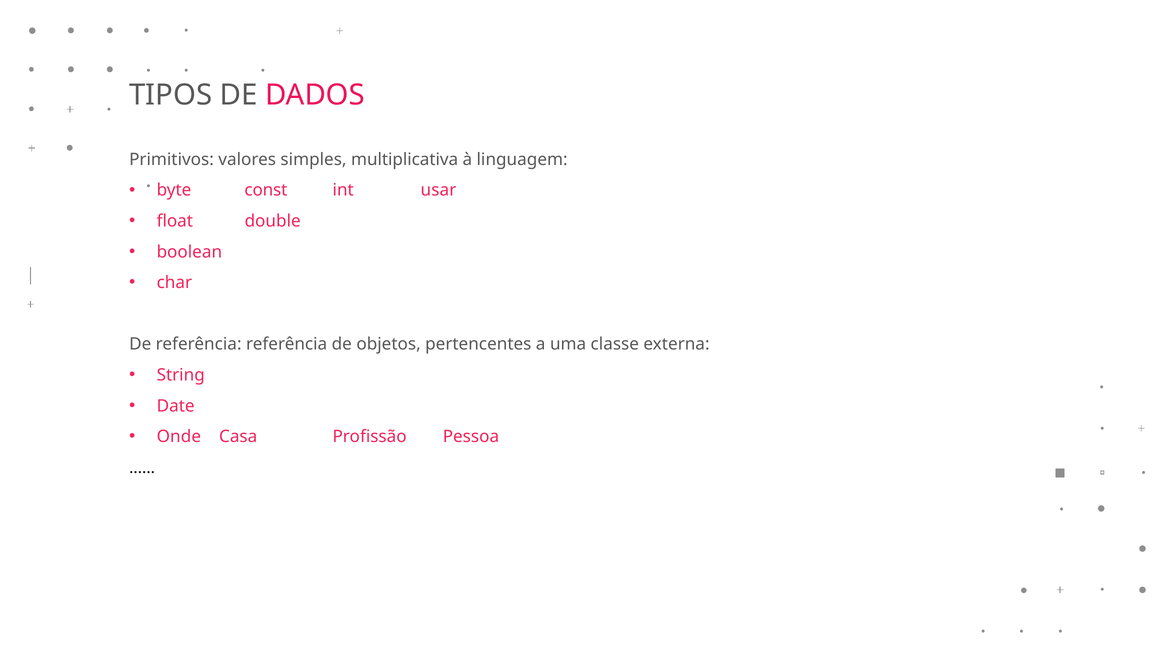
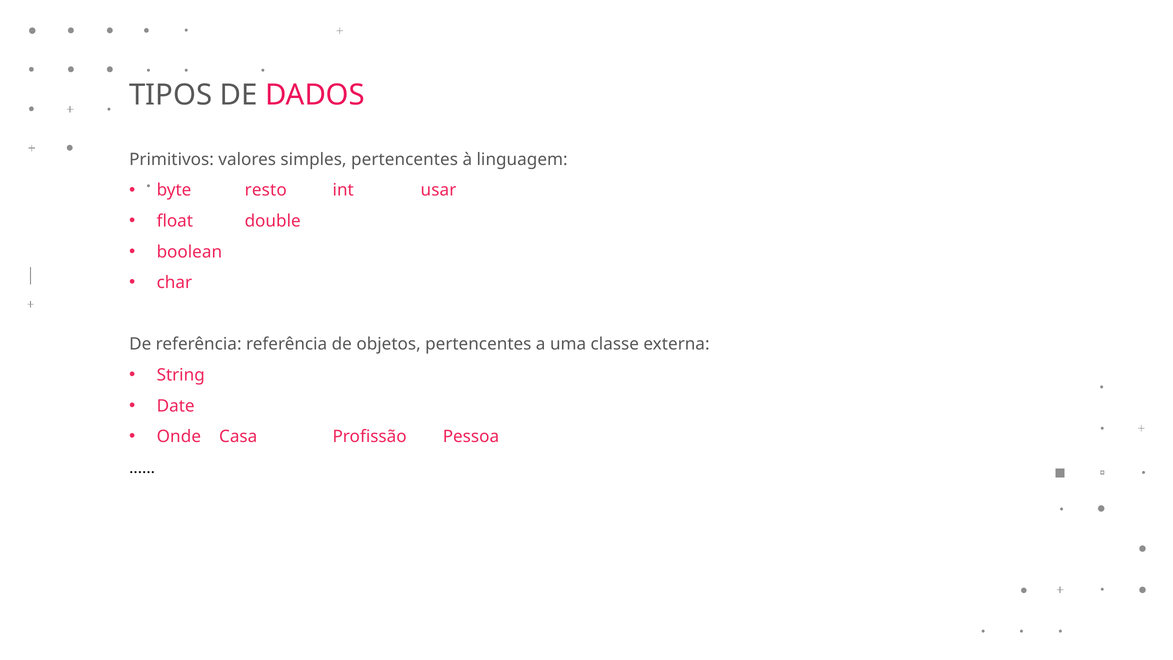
simples multiplicativa: multiplicativa -> pertencentes
const: const -> resto
